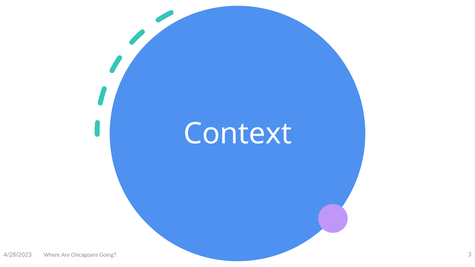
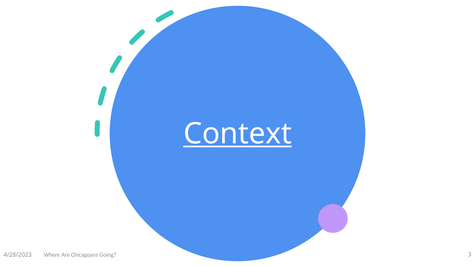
Context underline: none -> present
